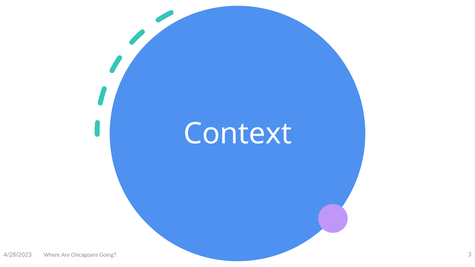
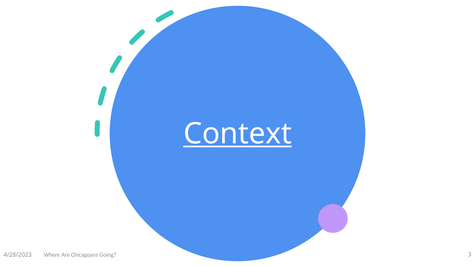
Context underline: none -> present
